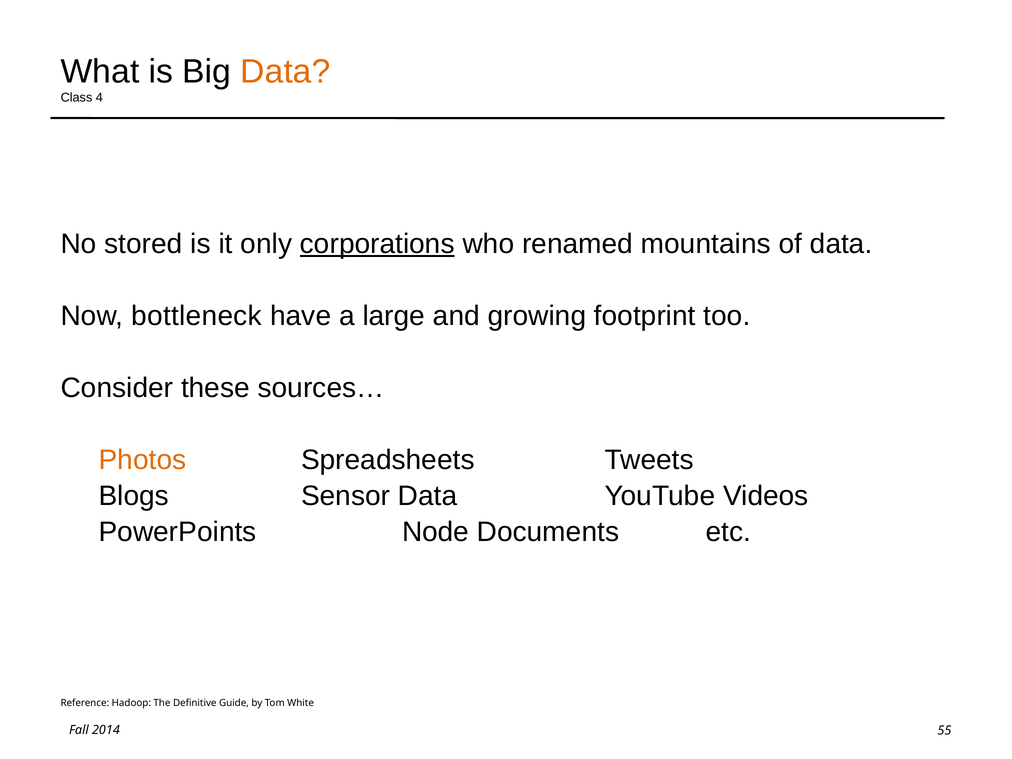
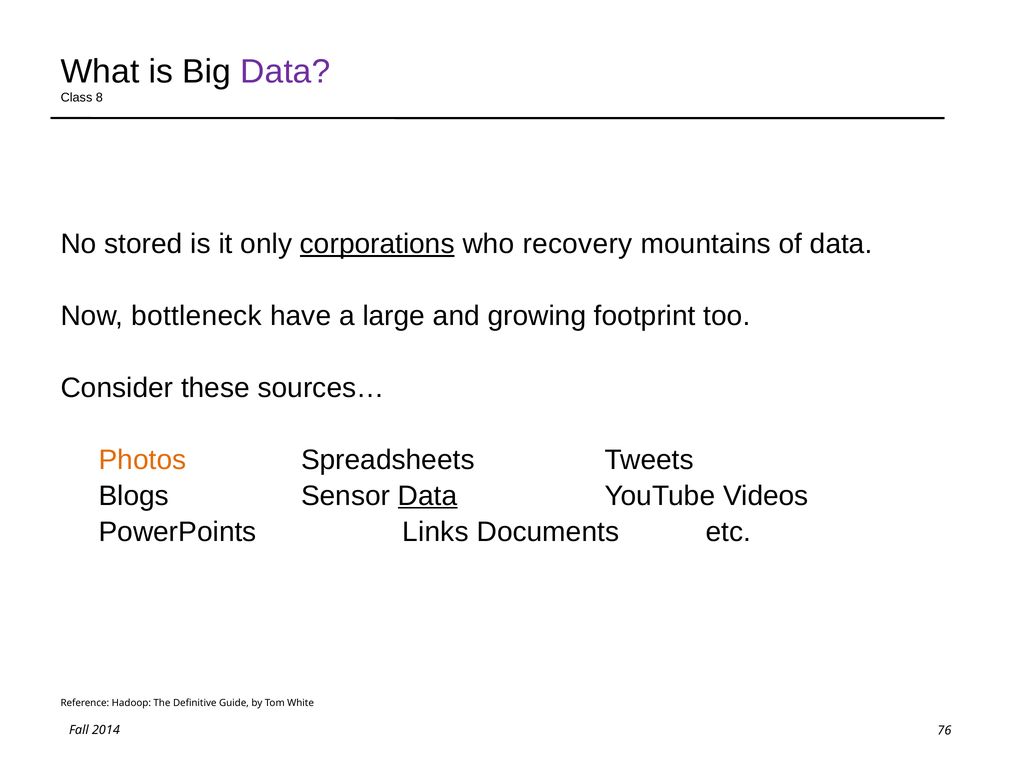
Data at (285, 71) colour: orange -> purple
4: 4 -> 8
renamed: renamed -> recovery
Data at (428, 496) underline: none -> present
Node: Node -> Links
55: 55 -> 76
